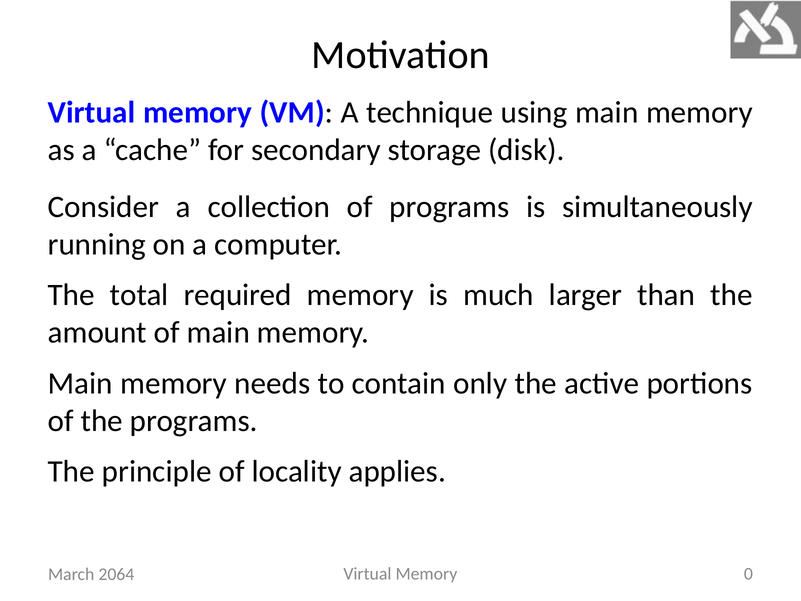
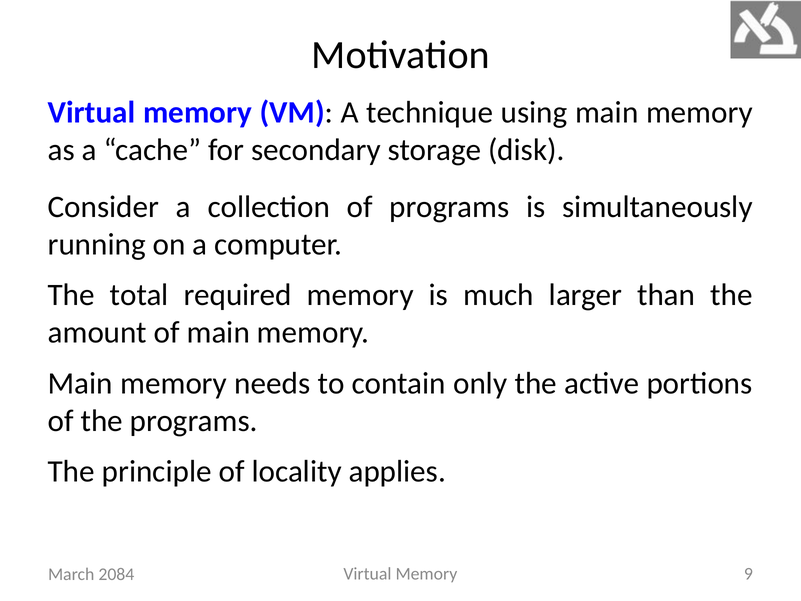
0: 0 -> 9
2064: 2064 -> 2084
